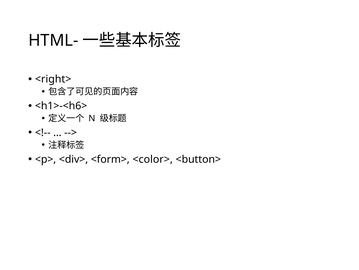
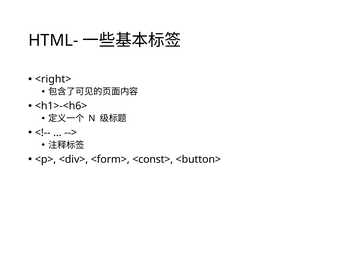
<color>: <color> -> <const>
